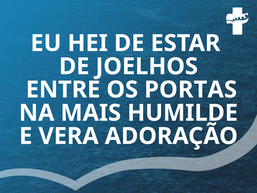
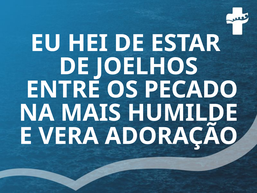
PORTAS: PORTAS -> PECADO
